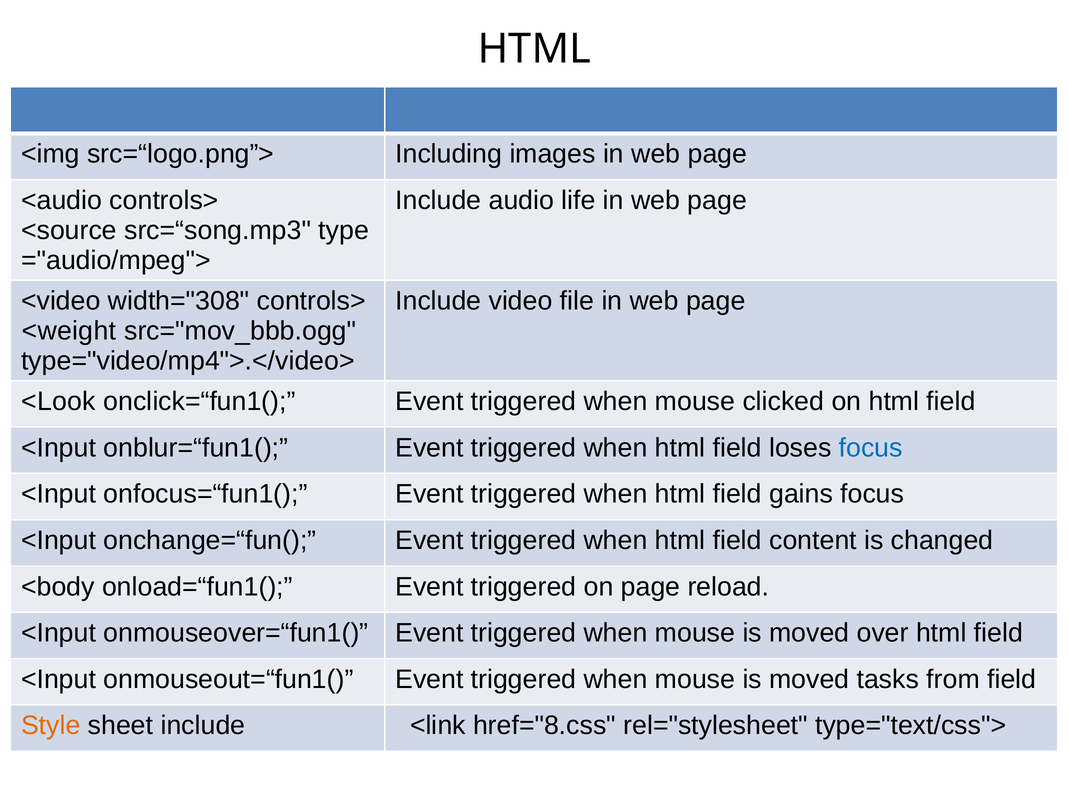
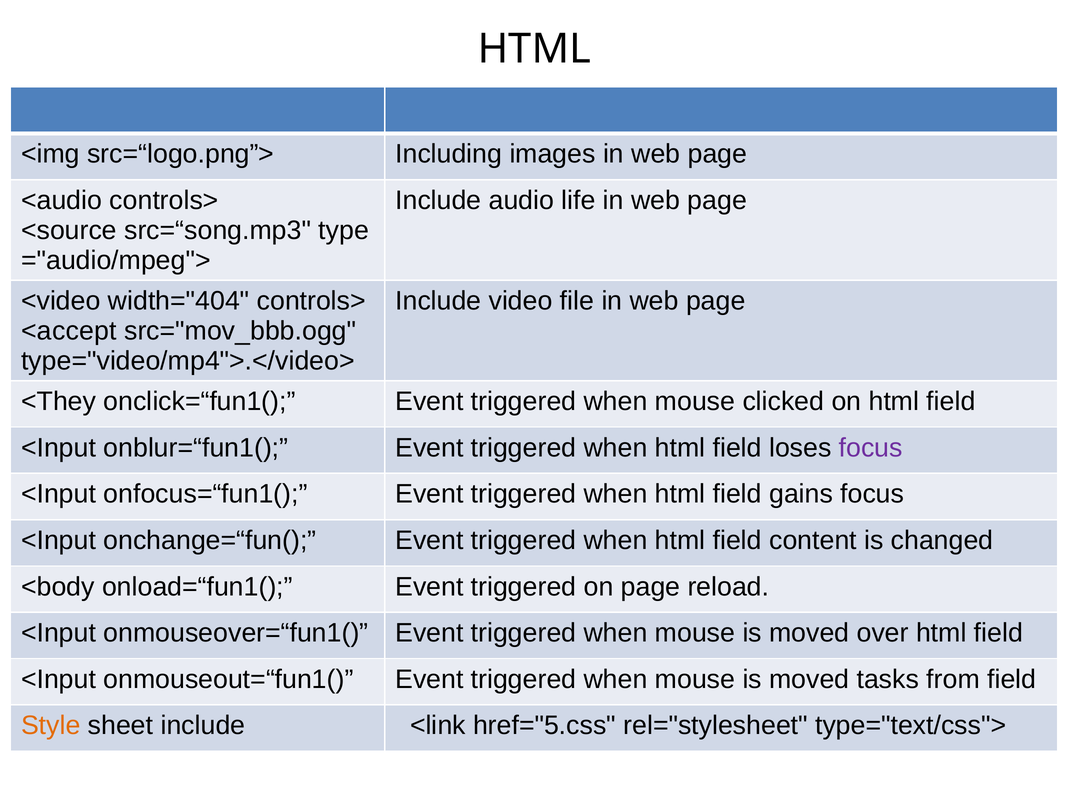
width="308: width="308 -> width="404
<weight: <weight -> <accept
<Look: <Look -> <They
focus at (871, 448) colour: blue -> purple
href="8.css: href="8.css -> href="5.css
